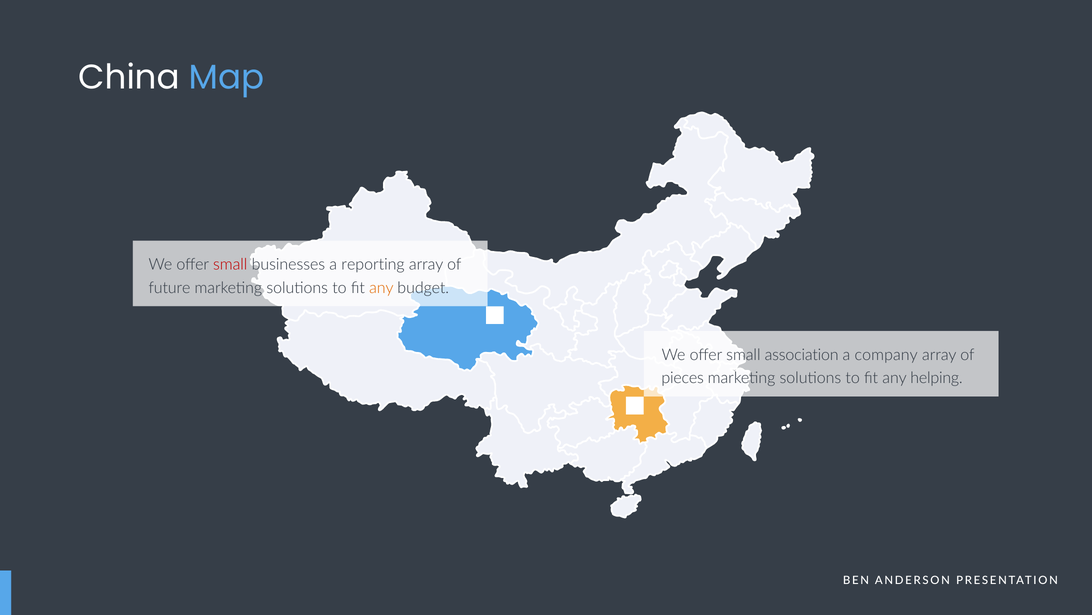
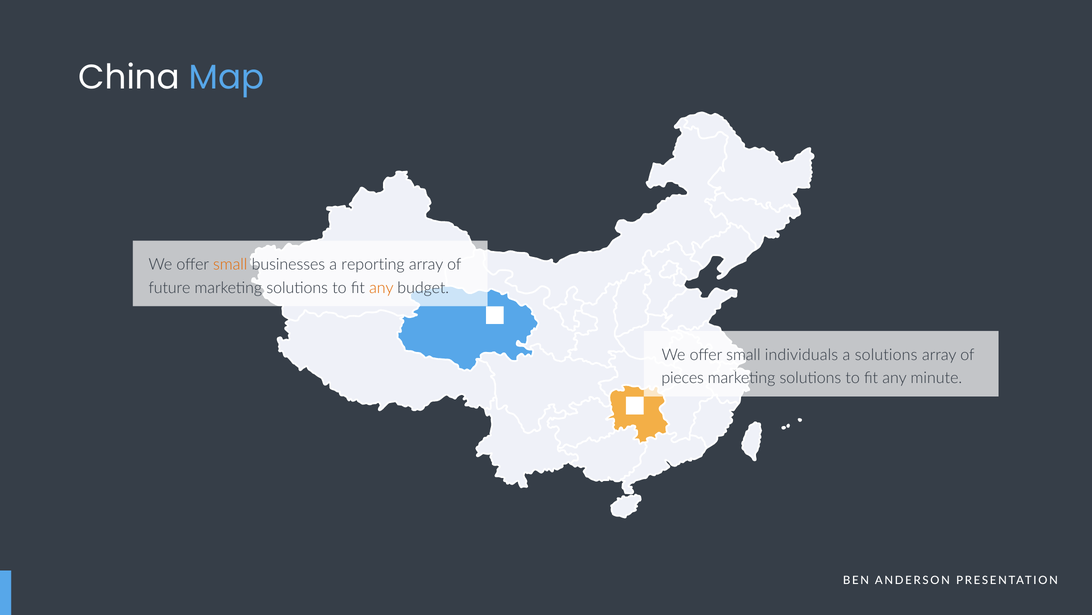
small at (230, 264) colour: red -> orange
association: association -> individuals
a company: company -> solutions
helping: helping -> minute
